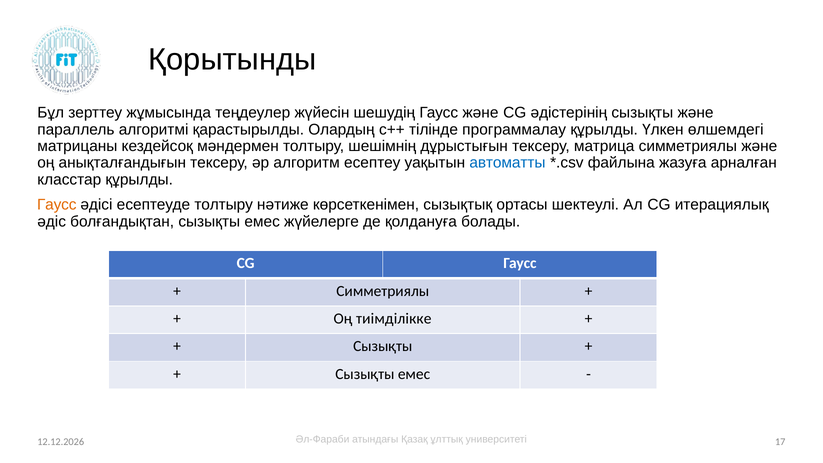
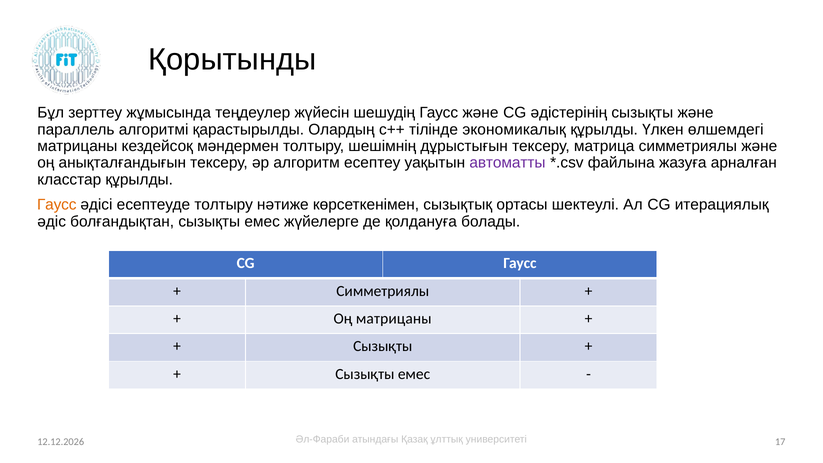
программалау: программалау -> экономикалық
автоматты colour: blue -> purple
Оң тиімділікке: тиімділікке -> матрицаны
